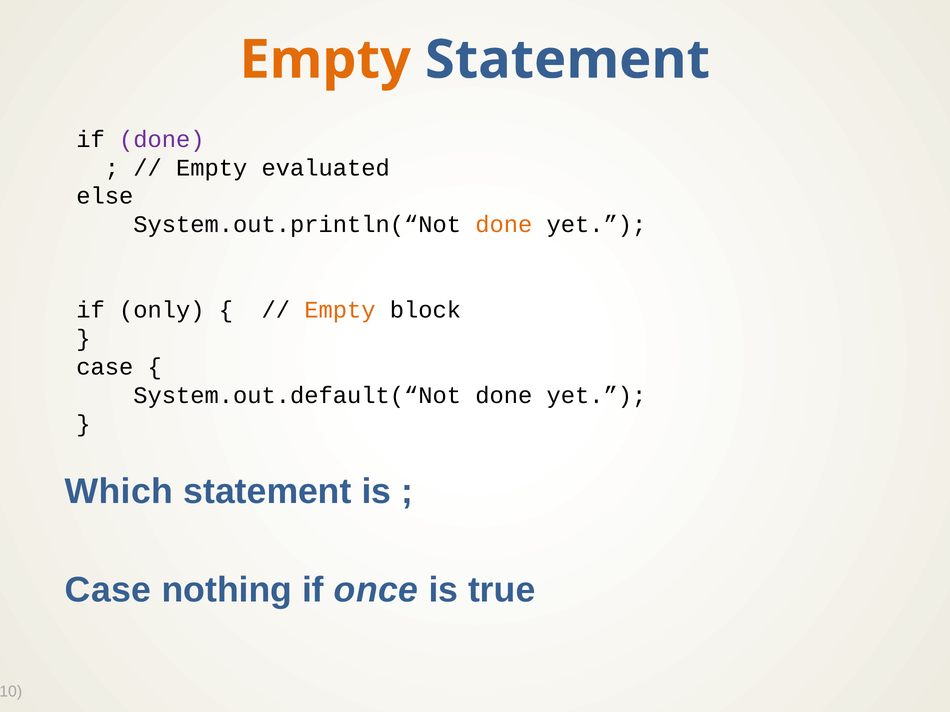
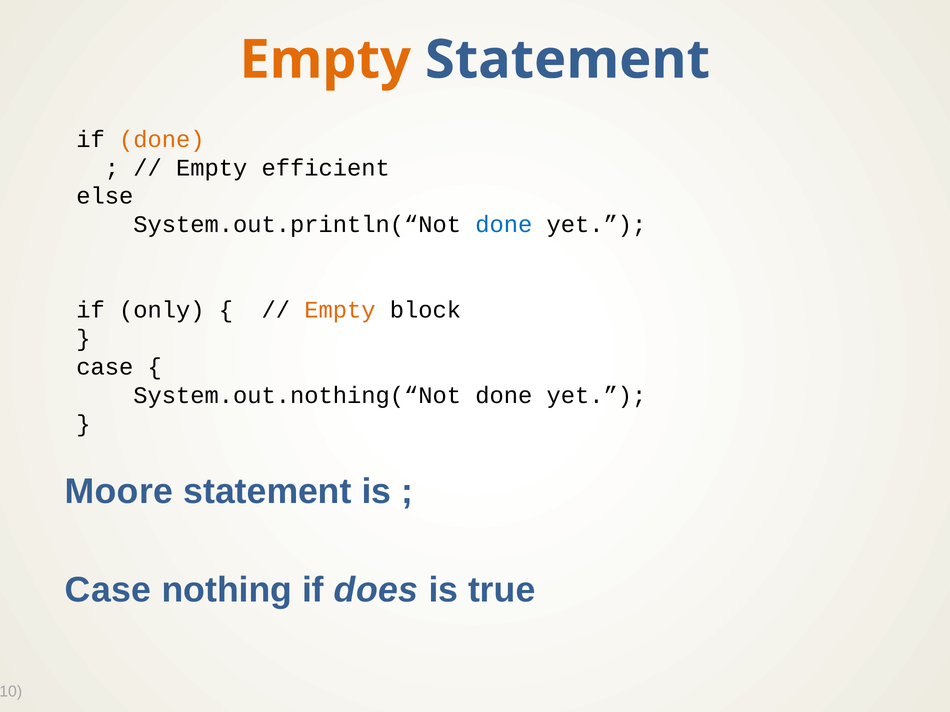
done at (162, 139) colour: purple -> orange
evaluated: evaluated -> efficient
done at (504, 225) colour: orange -> blue
System.out.default(“Not: System.out.default(“Not -> System.out.nothing(“Not
Which: Which -> Moore
once: once -> does
